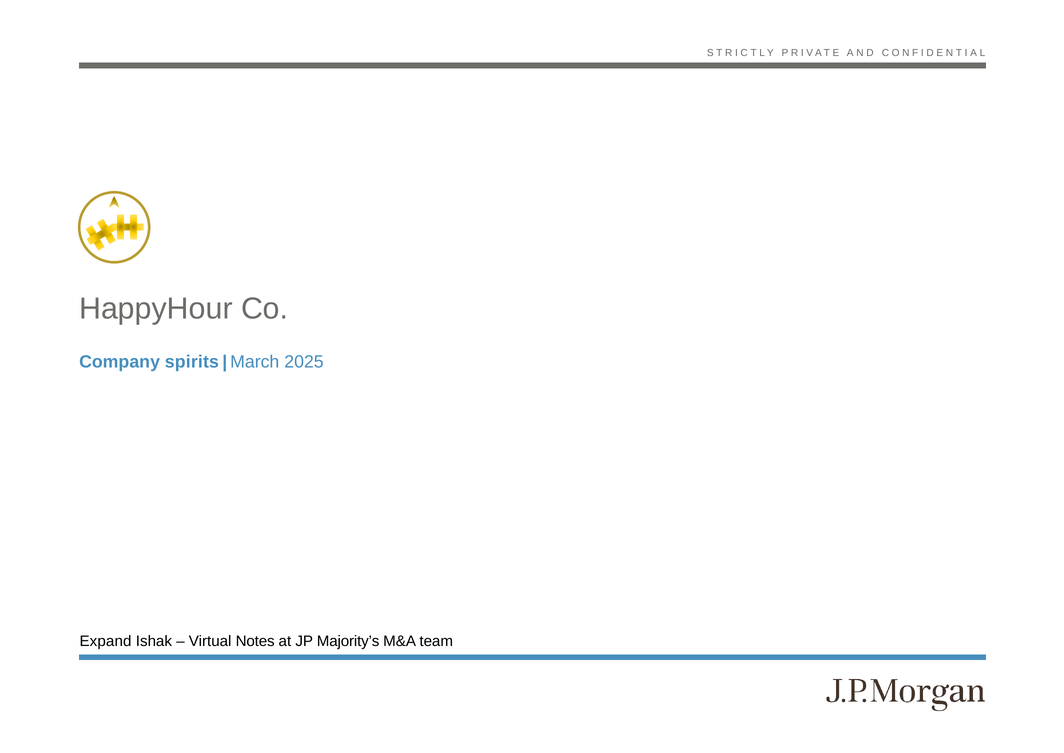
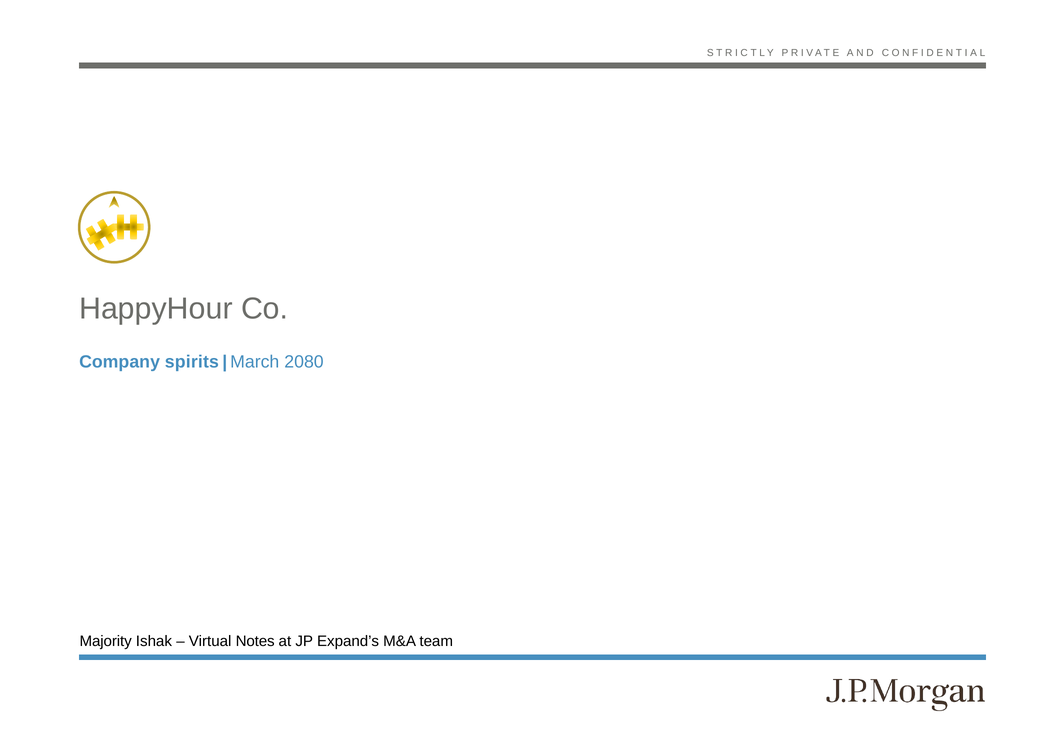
2025: 2025 -> 2080
Expand: Expand -> Majority
Majority’s: Majority’s -> Expand’s
